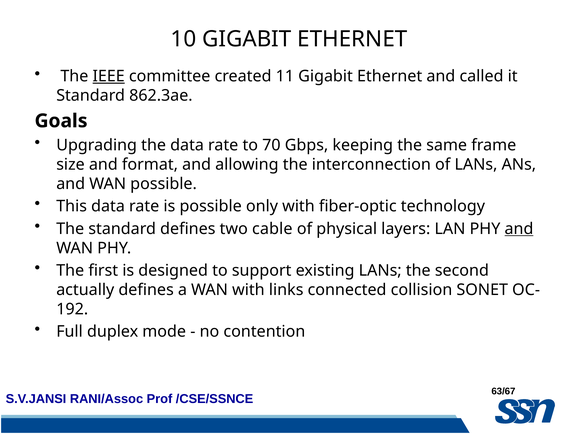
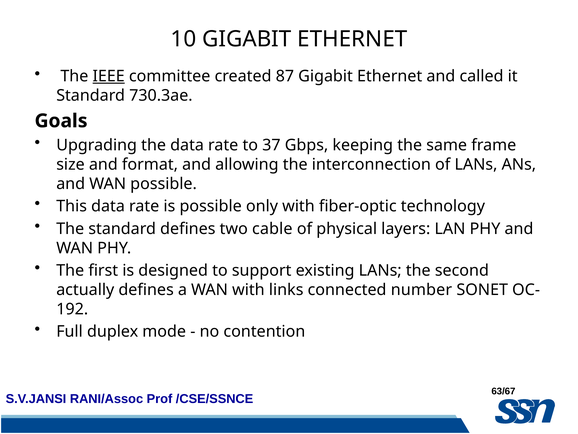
11: 11 -> 87
862.3ae: 862.3ae -> 730.3ae
70: 70 -> 37
and at (519, 228) underline: present -> none
collision: collision -> number
